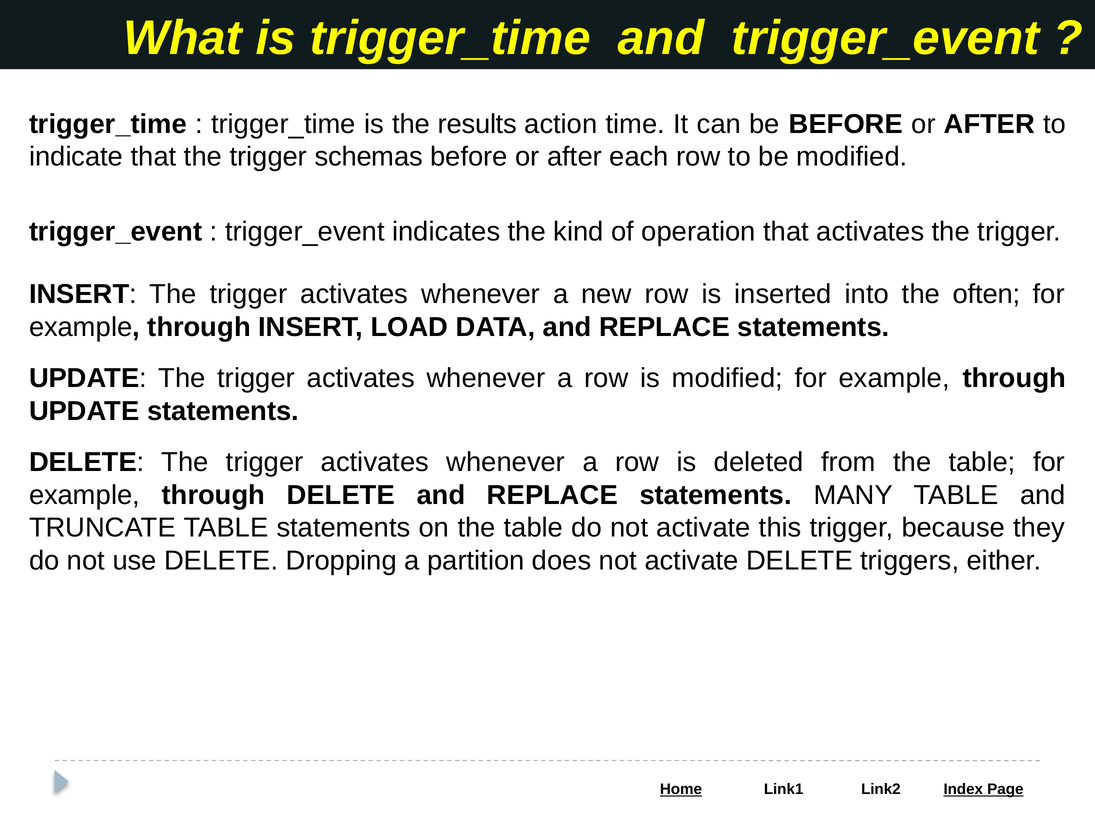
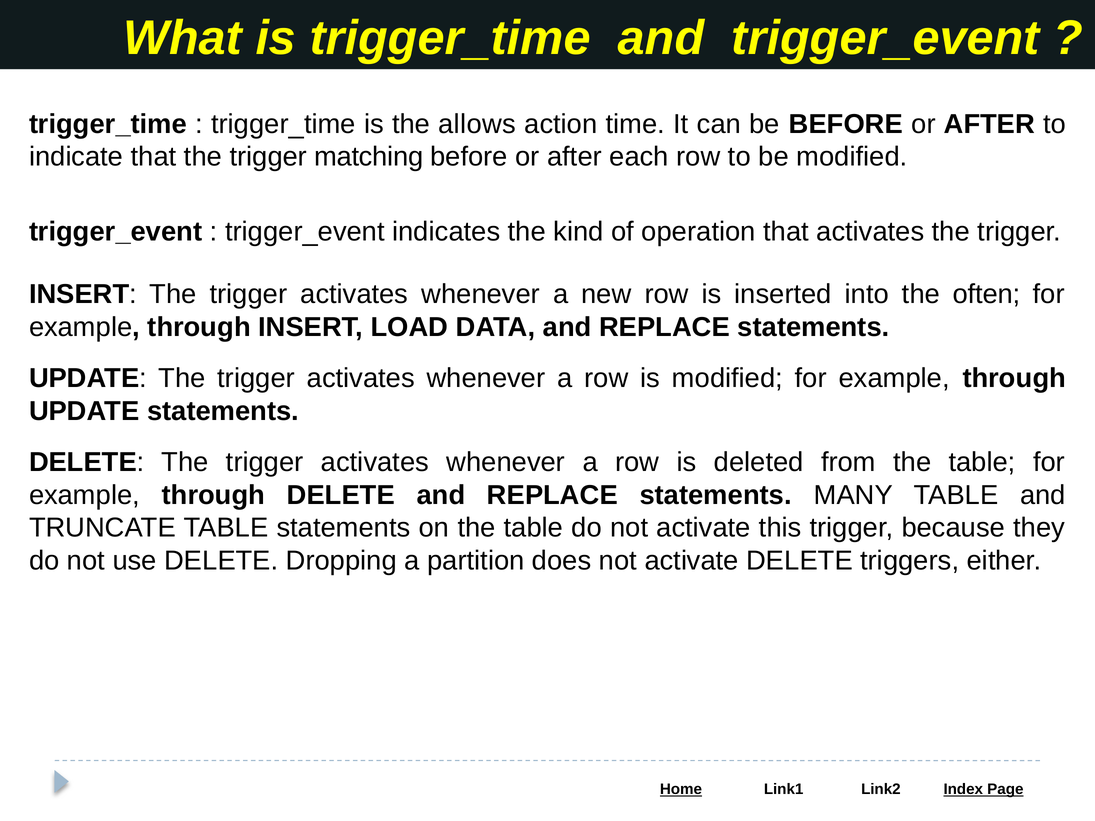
results: results -> allows
schemas: schemas -> matching
